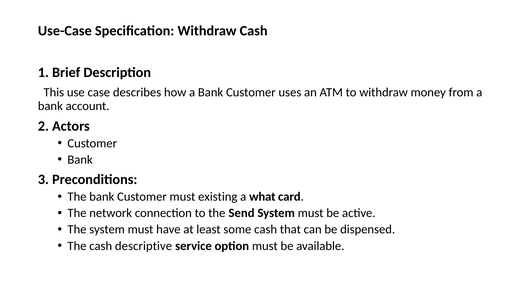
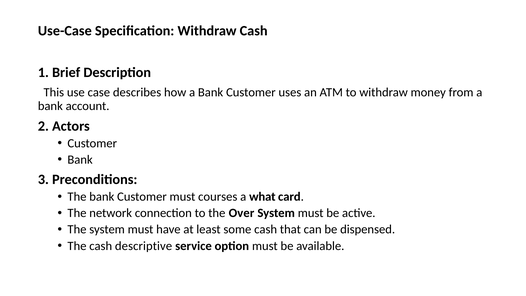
existing: existing -> courses
Send: Send -> Over
